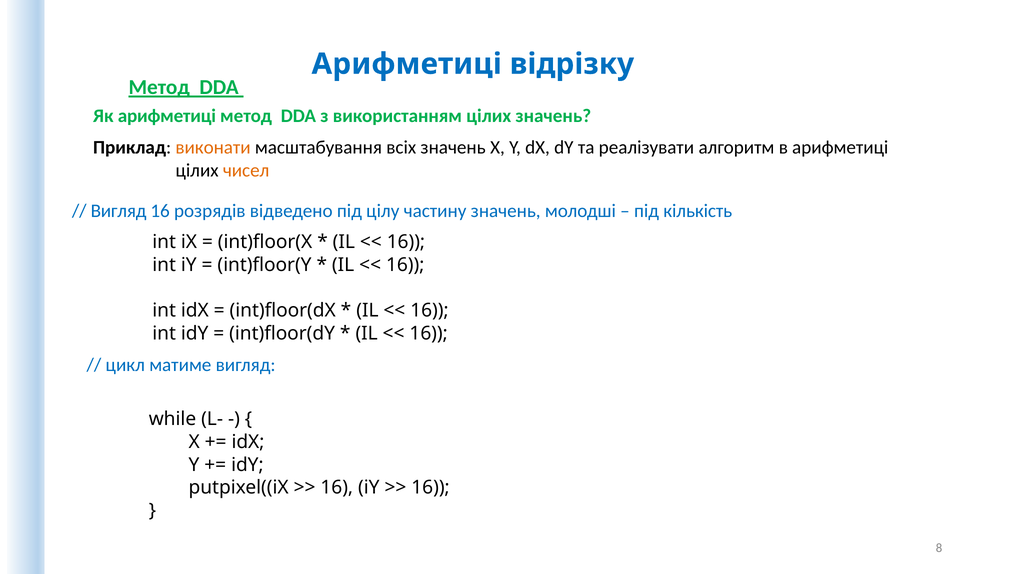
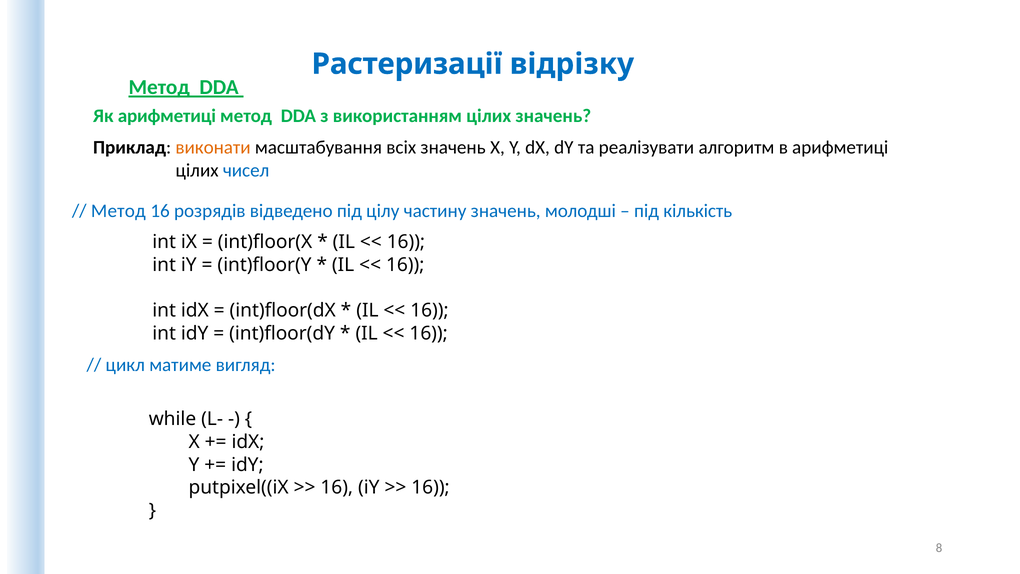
Арифметиці at (407, 64): Арифметиці -> Растеризації
чисел colour: orange -> blue
Вигляд at (119, 211): Вигляд -> Метод
